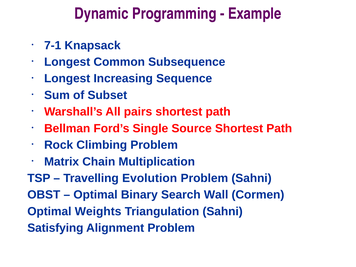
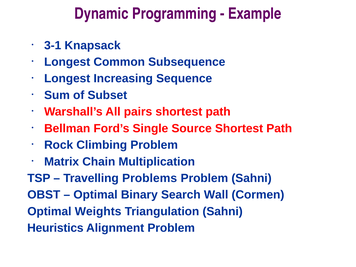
7-1: 7-1 -> 3-1
Evolution: Evolution -> Problems
Satisfying: Satisfying -> Heuristics
